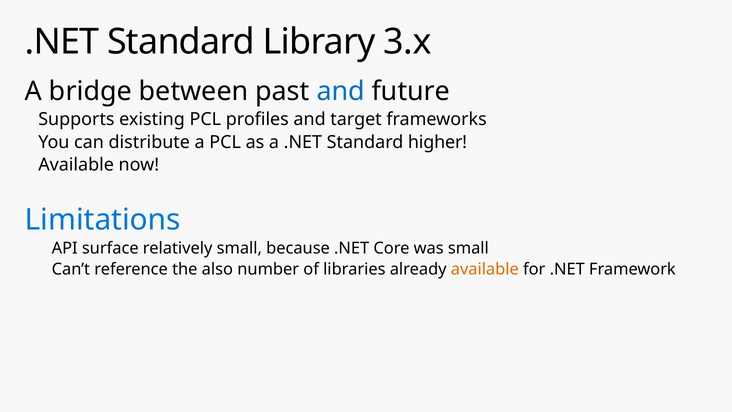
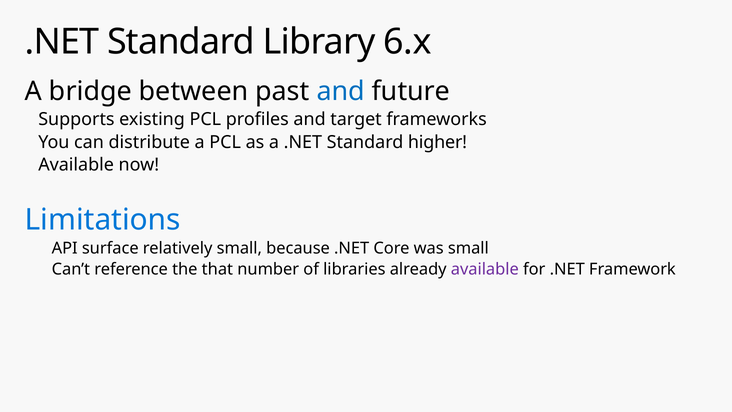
3.x: 3.x -> 6.x
also: also -> that
available at (485, 269) colour: orange -> purple
